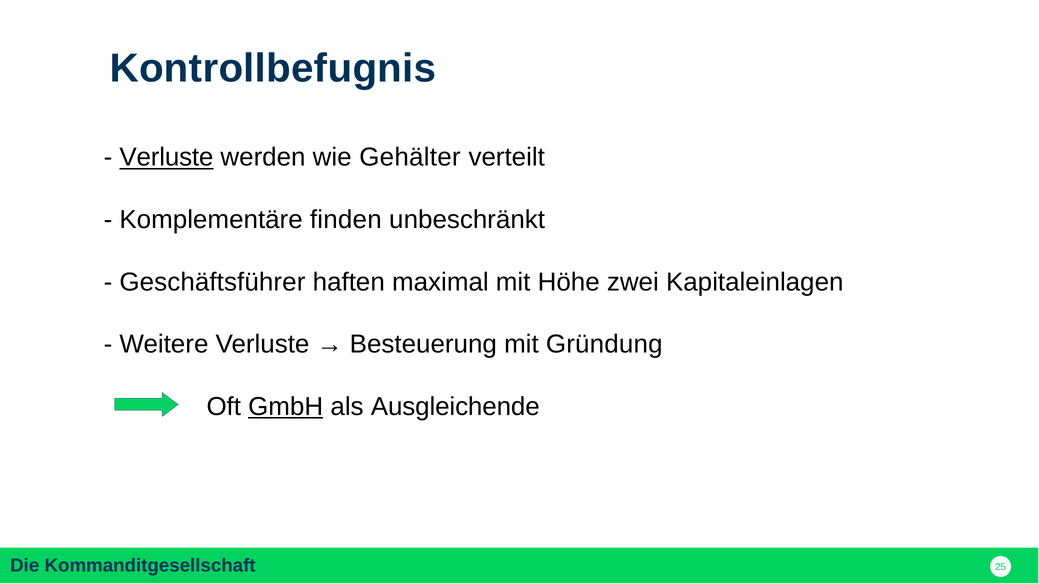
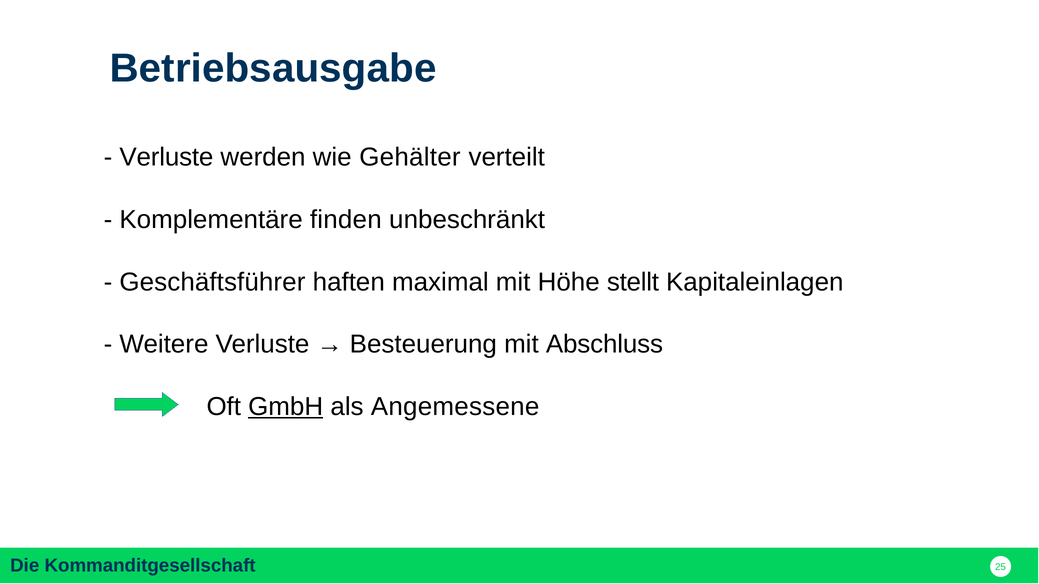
Kontrollbefugnis: Kontrollbefugnis -> Betriebsausgabe
Verluste at (166, 158) underline: present -> none
zwei: zwei -> stellt
Gründung: Gründung -> Abschluss
Ausgleichende: Ausgleichende -> Angemessene
